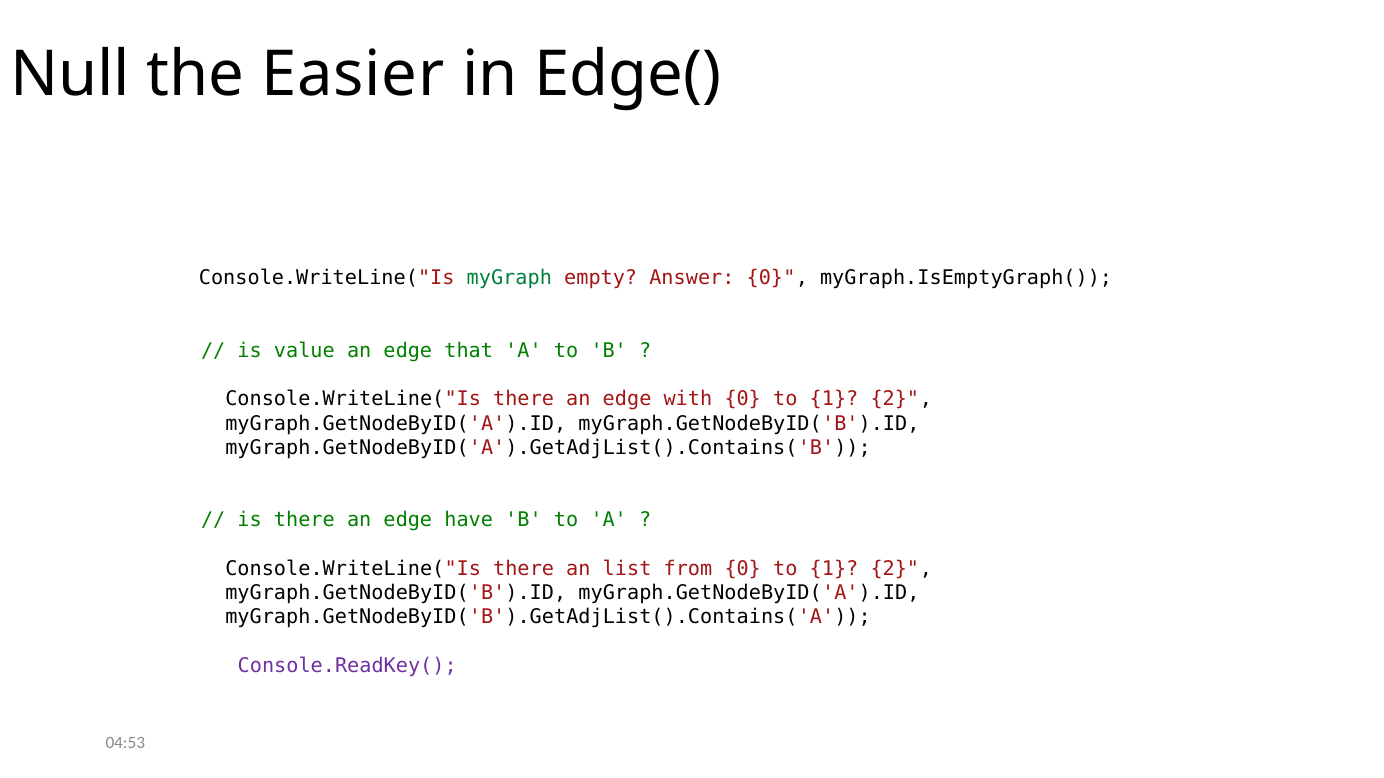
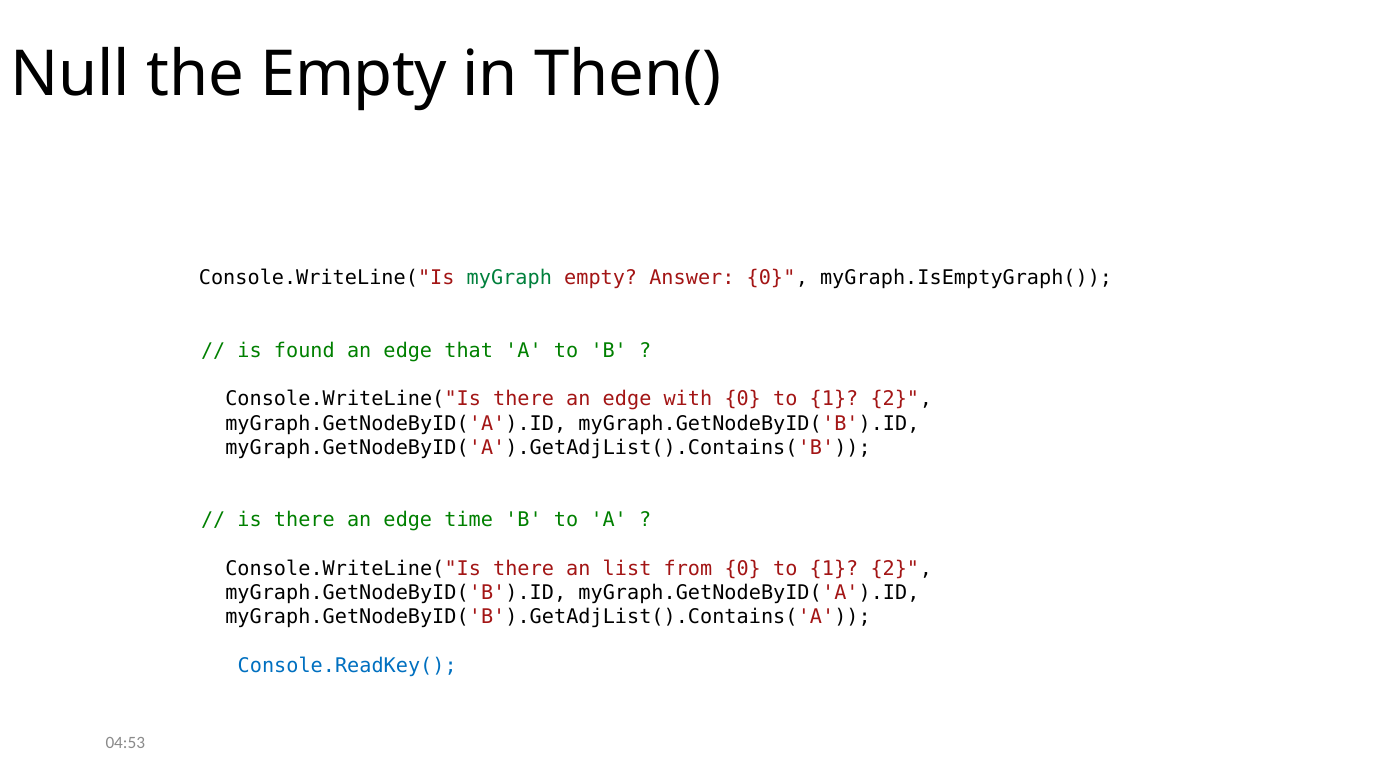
the Easier: Easier -> Empty
Edge(: Edge( -> Then(
value: value -> found
have: have -> time
Console.ReadKey( colour: purple -> blue
